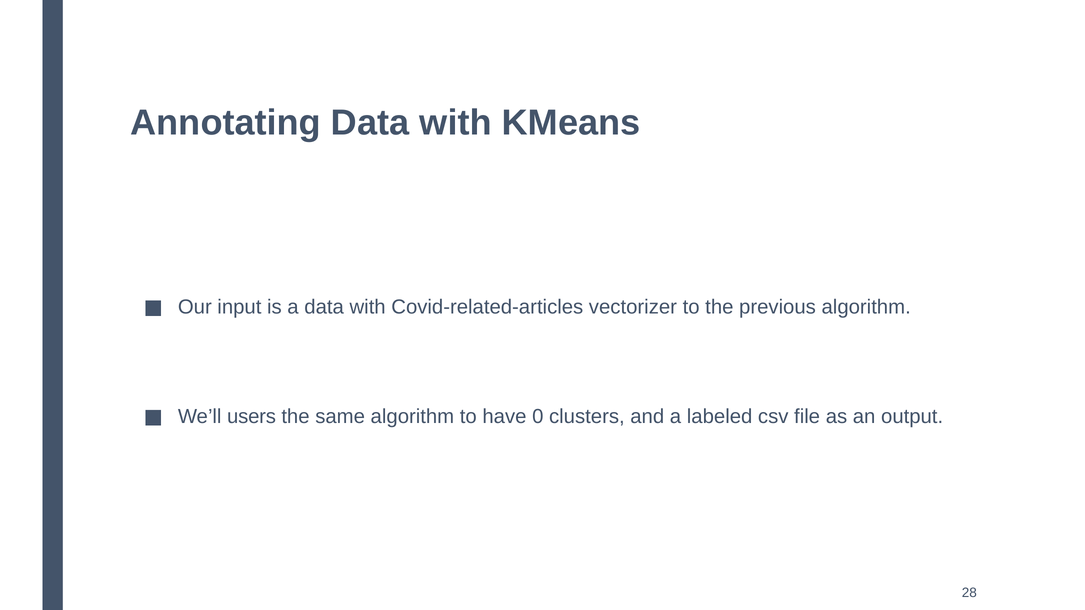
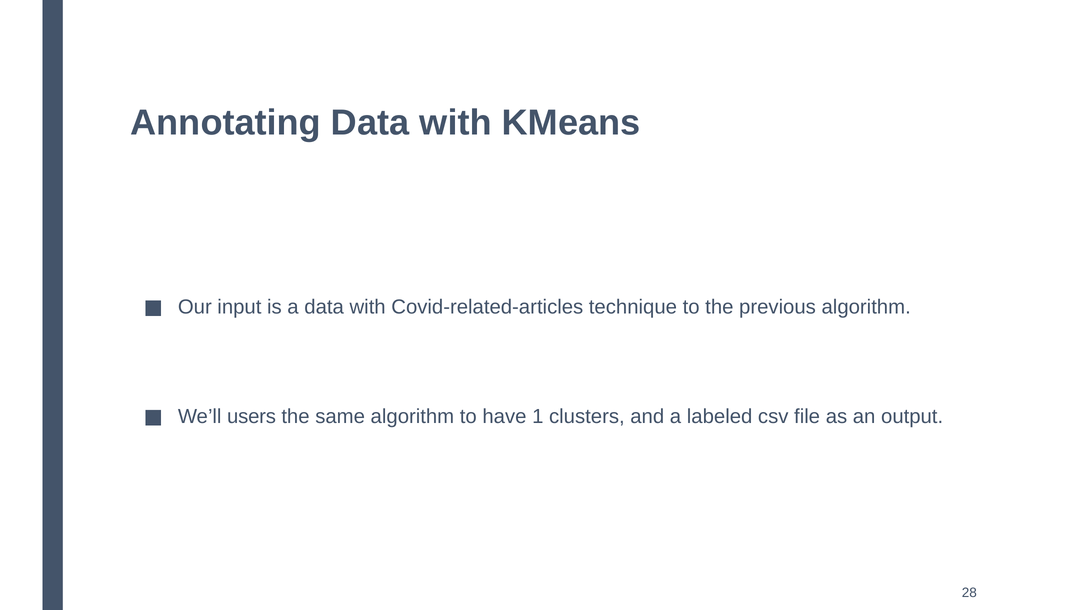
vectorizer: vectorizer -> technique
0: 0 -> 1
